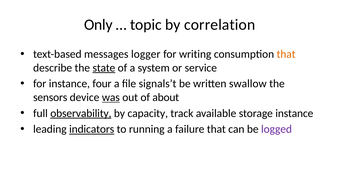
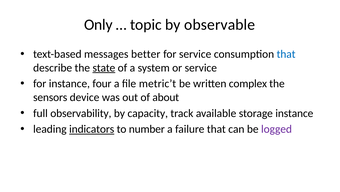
correlation: correlation -> observable
logger: logger -> better
for writing: writing -> service
that at (286, 54) colour: orange -> blue
signals’t: signals’t -> metric’t
swallow: swallow -> complex
was underline: present -> none
observability underline: present -> none
running: running -> number
